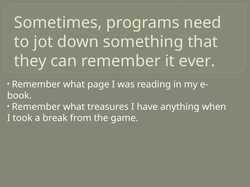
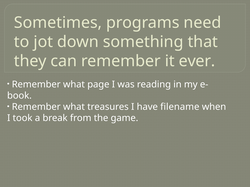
anything: anything -> filename
